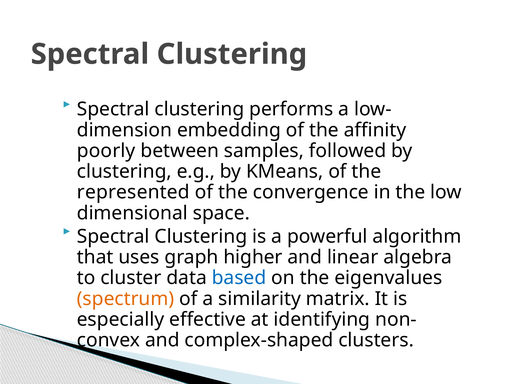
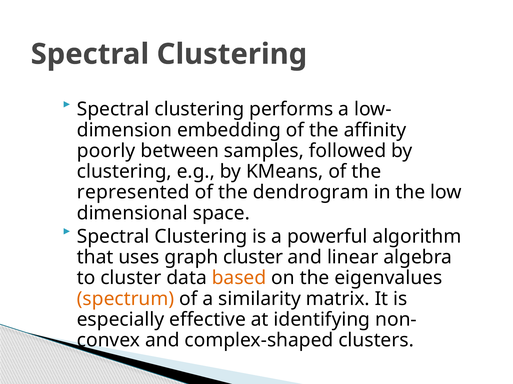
convergence: convergence -> dendrogram
graph higher: higher -> cluster
based colour: blue -> orange
